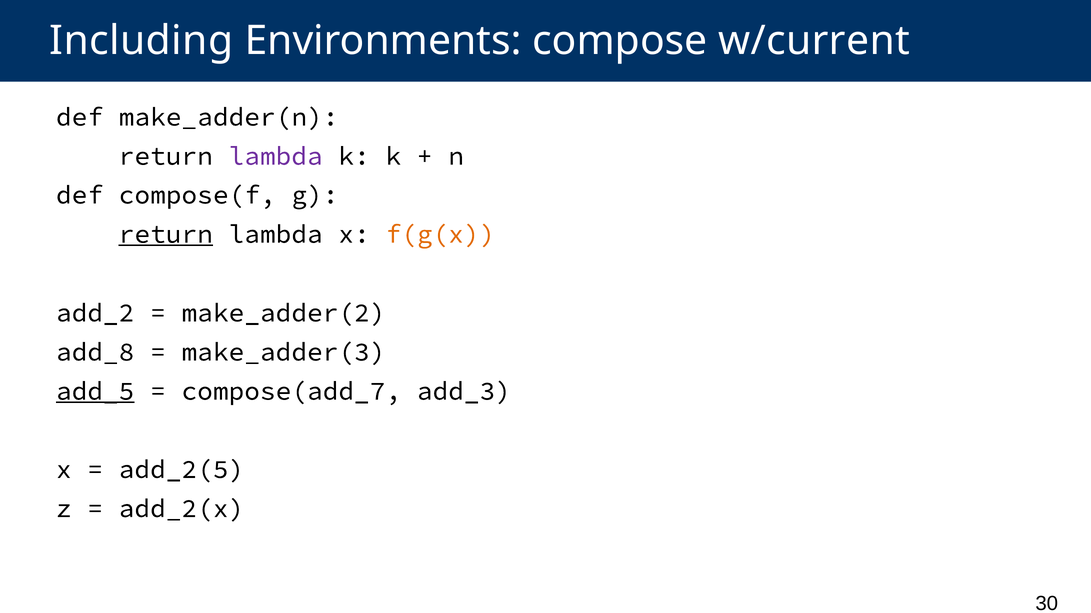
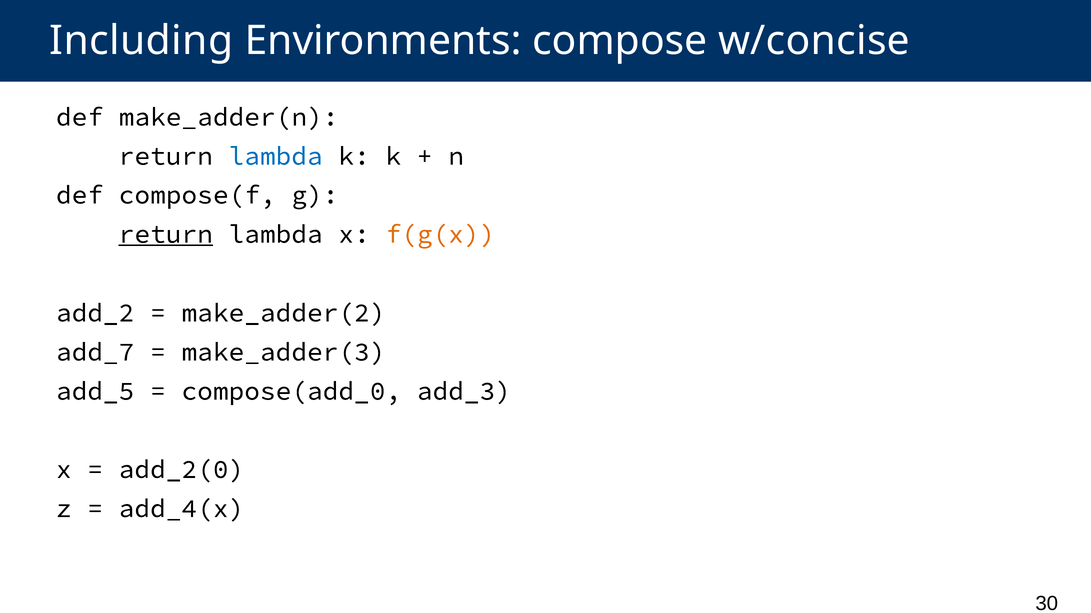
w/current: w/current -> w/concise
lambda at (276, 156) colour: purple -> blue
add_8: add_8 -> add_7
add_5 underline: present -> none
compose(add_7: compose(add_7 -> compose(add_0
add_2(5: add_2(5 -> add_2(0
add_2(x: add_2(x -> add_4(x
